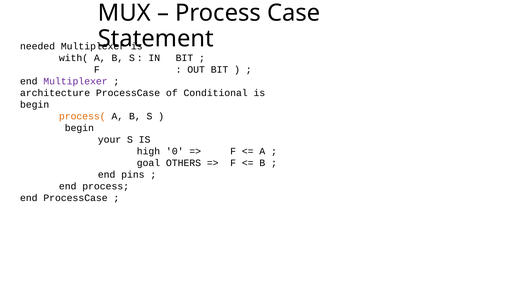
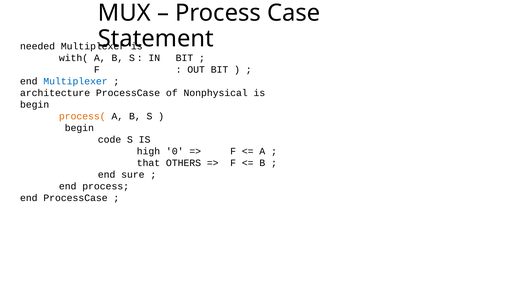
Multiplexer at (75, 81) colour: purple -> blue
Conditional: Conditional -> Nonphysical
your: your -> code
goal: goal -> that
pins: pins -> sure
